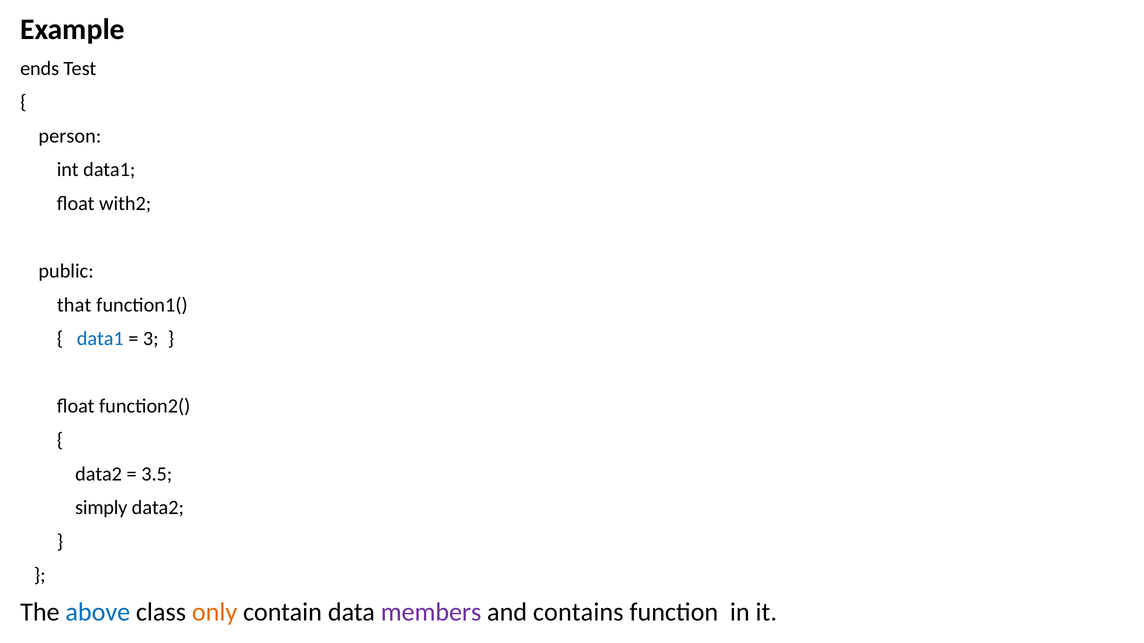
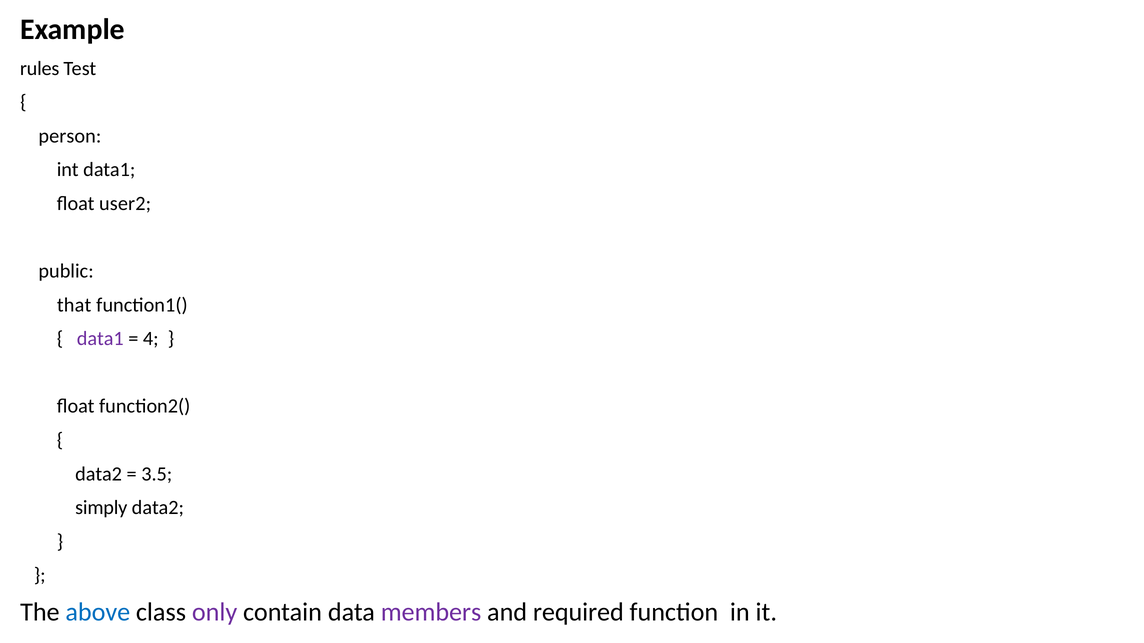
ends: ends -> rules
with2: with2 -> user2
data1 at (100, 339) colour: blue -> purple
3: 3 -> 4
only colour: orange -> purple
contains: contains -> required
